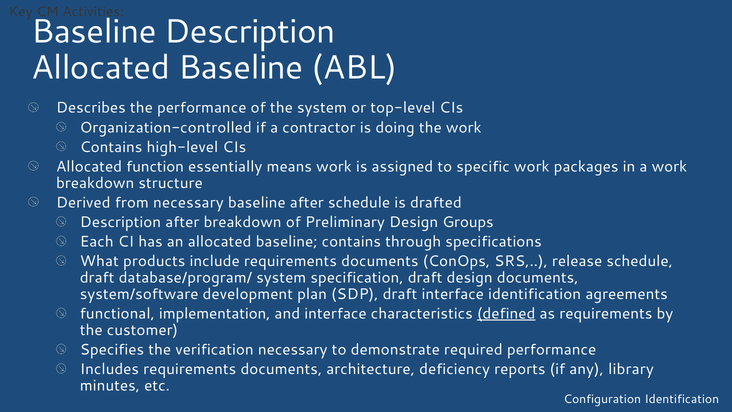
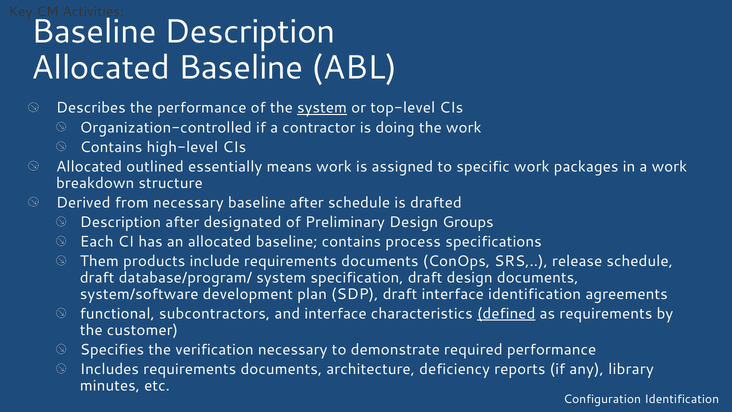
system at (322, 108) underline: none -> present
function: function -> outlined
after breakdown: breakdown -> designated
through: through -> process
What: What -> Them
implementation: implementation -> subcontractors
